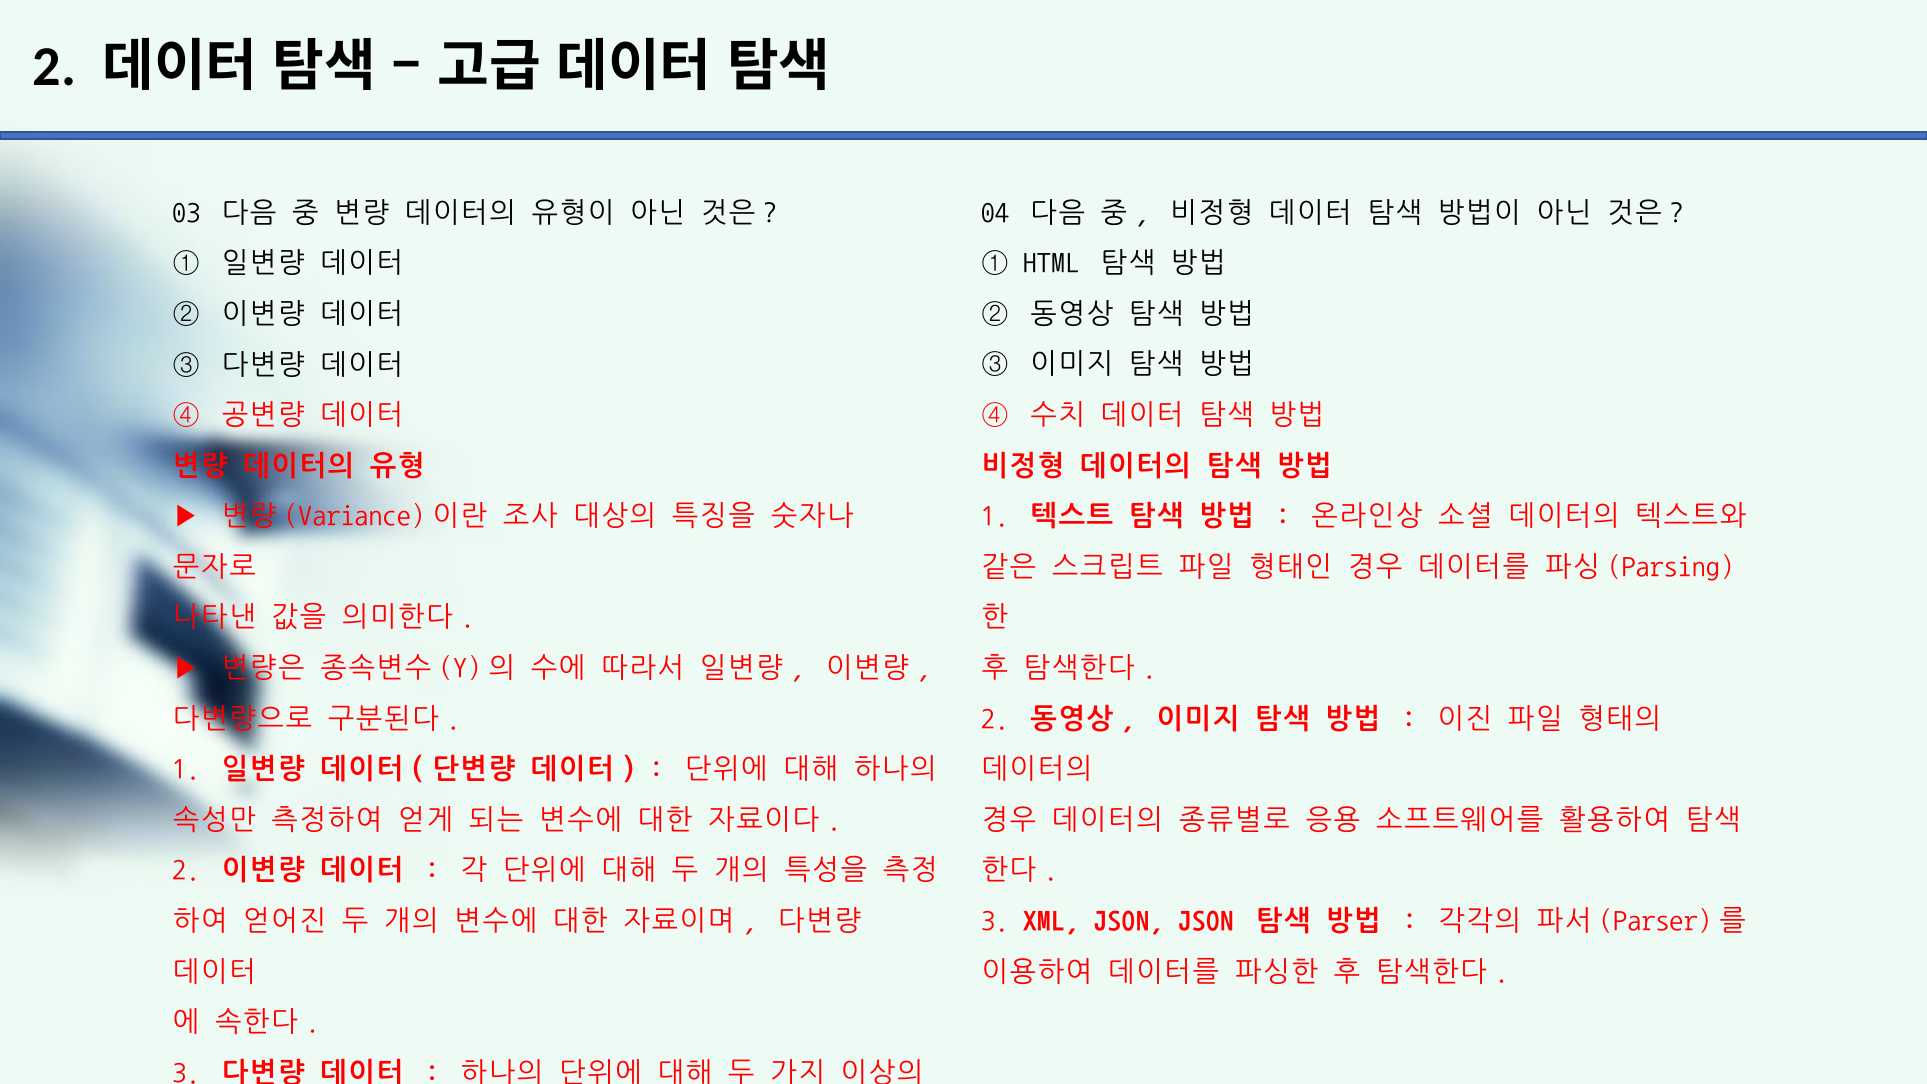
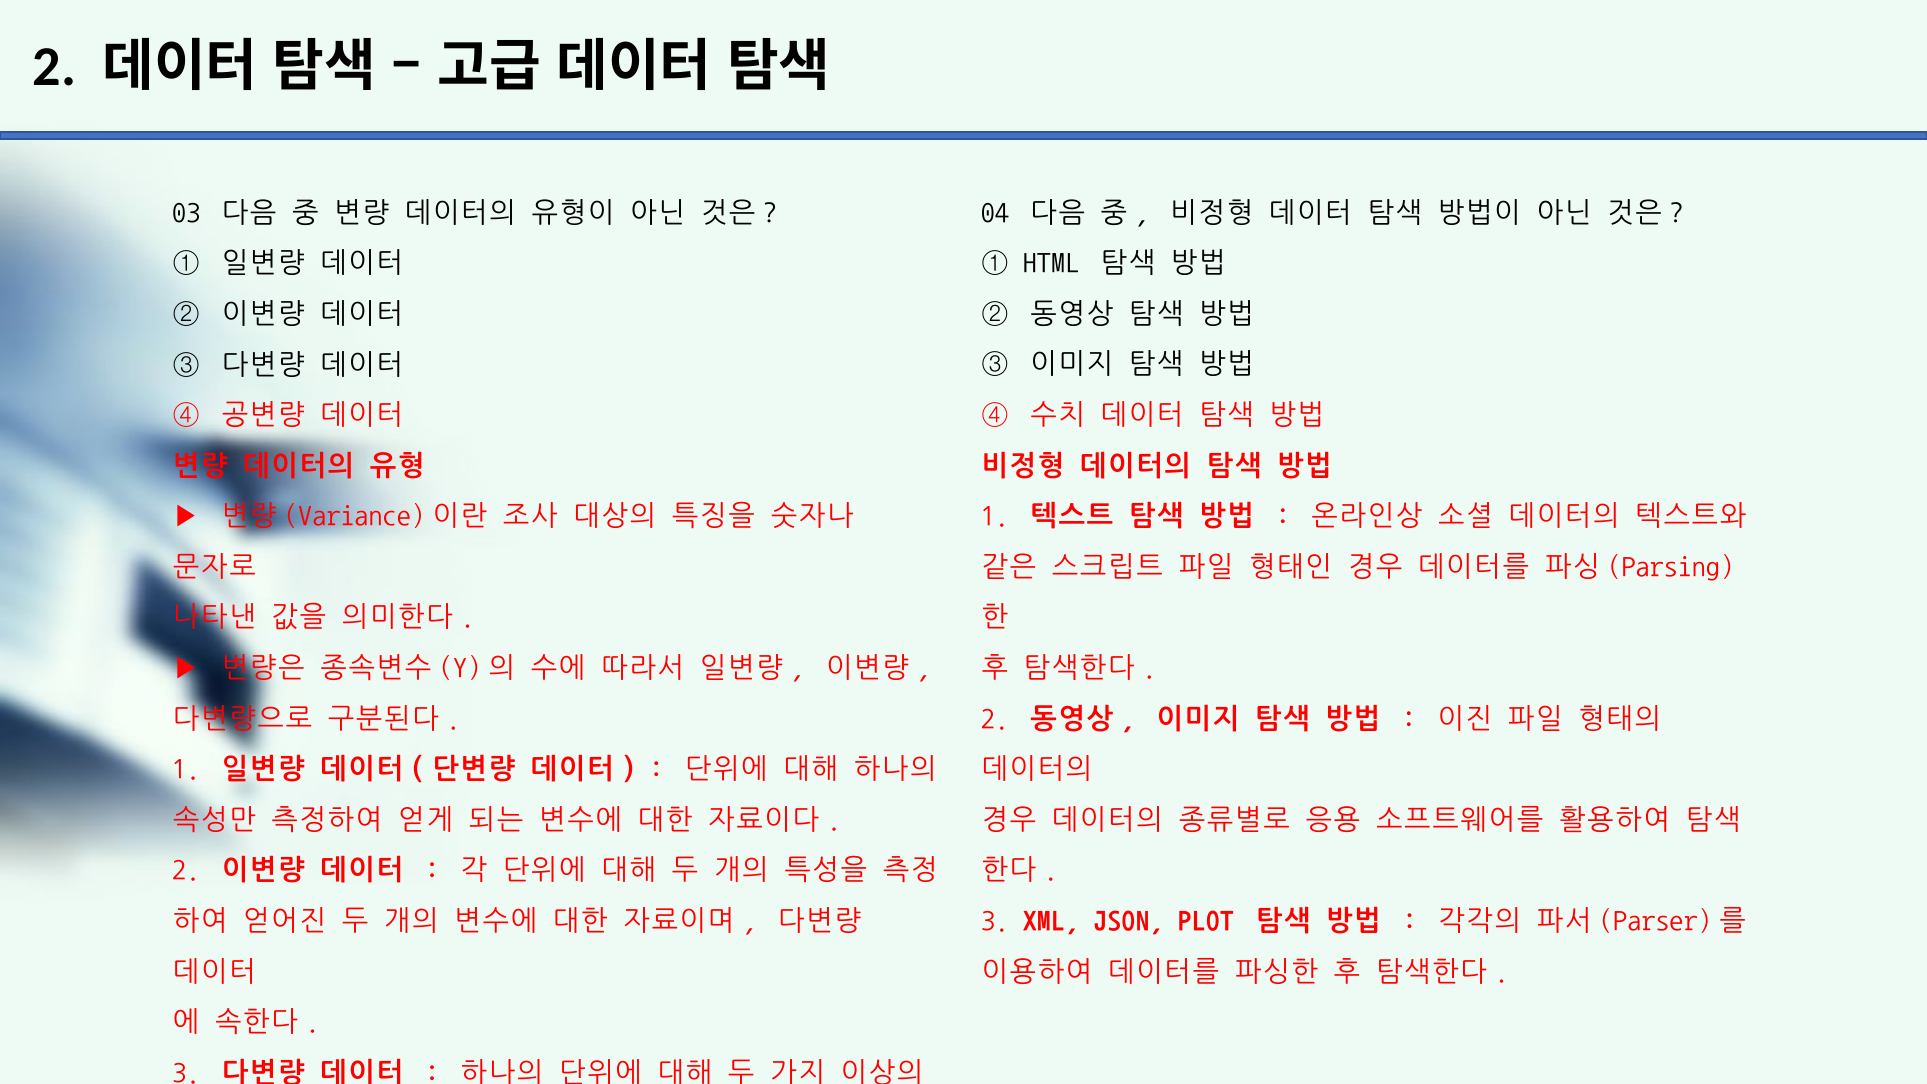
JSON JSON: JSON -> PLOT
